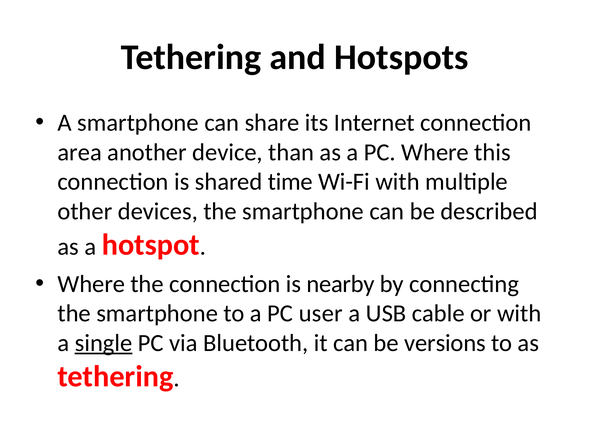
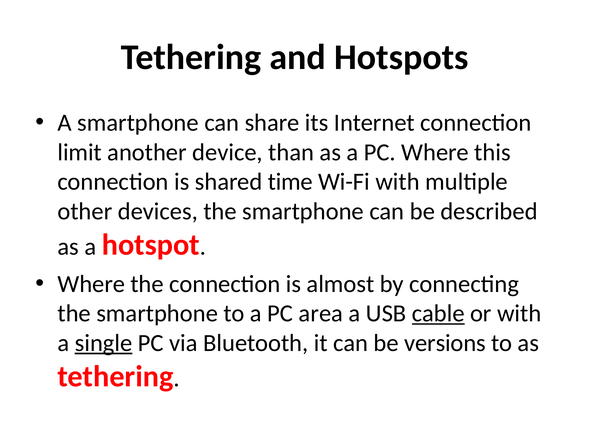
area: area -> limit
nearby: nearby -> almost
user: user -> area
cable underline: none -> present
